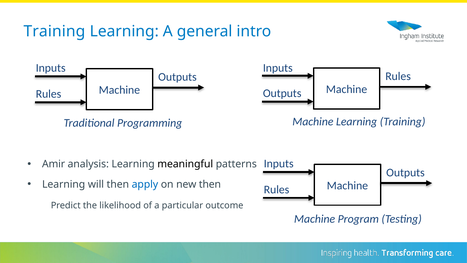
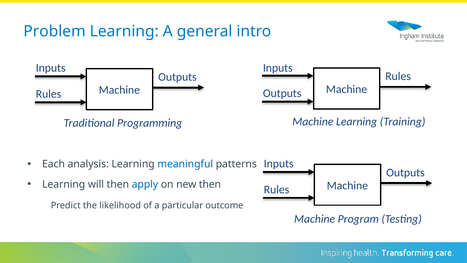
Training at (54, 31): Training -> Problem
Amir: Amir -> Each
meaningful colour: black -> blue
